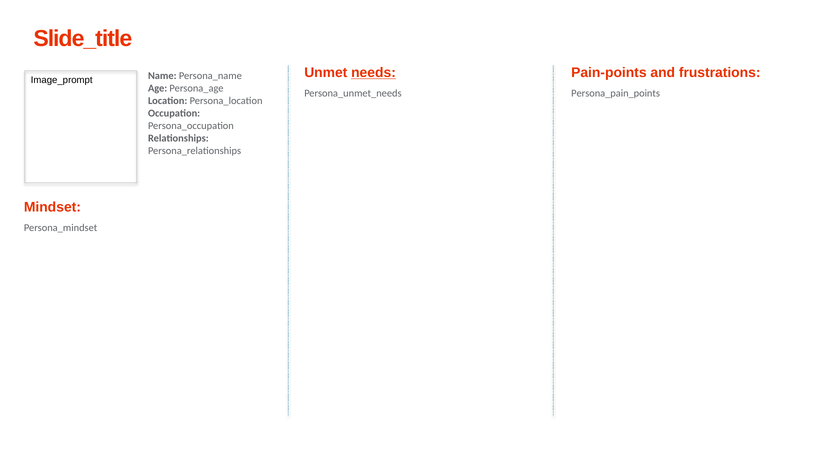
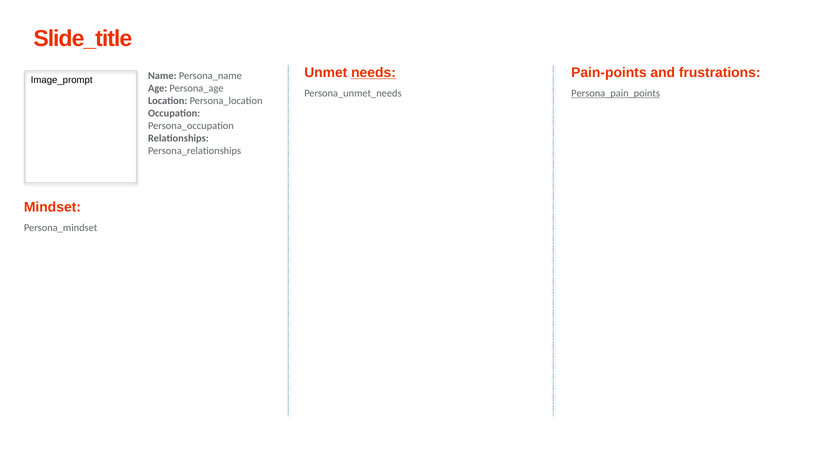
Persona_pain_points underline: none -> present
